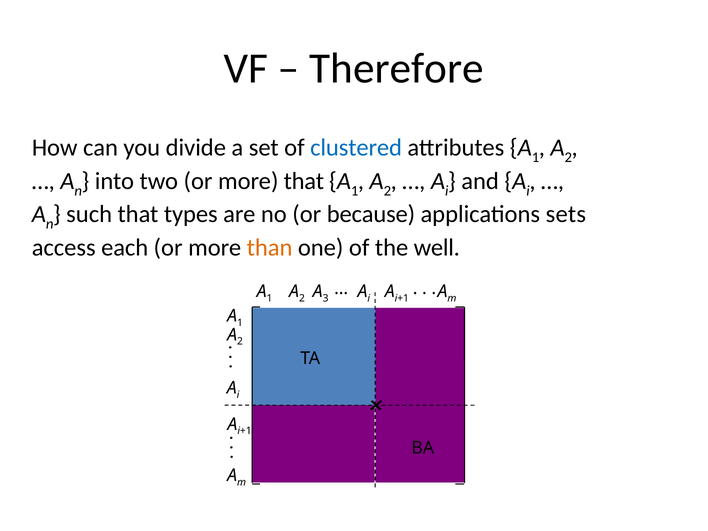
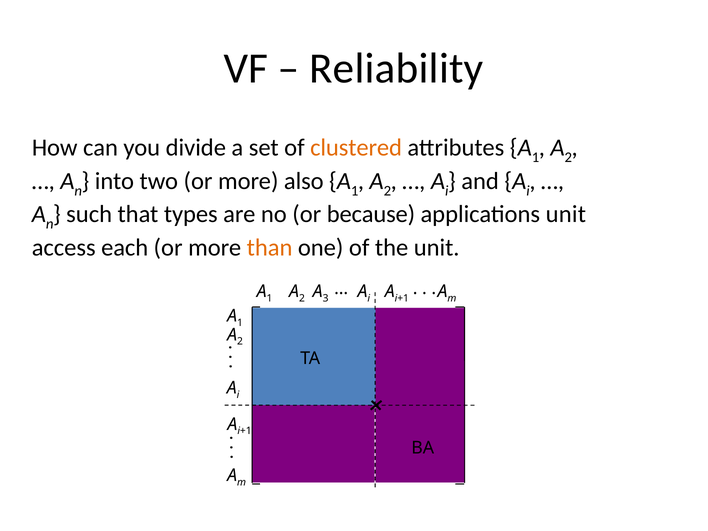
Therefore: Therefore -> Reliability
clustered colour: blue -> orange
more that: that -> also
applications sets: sets -> unit
the well: well -> unit
